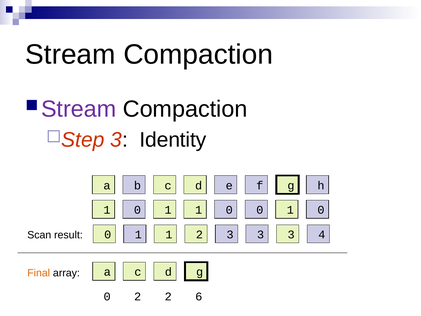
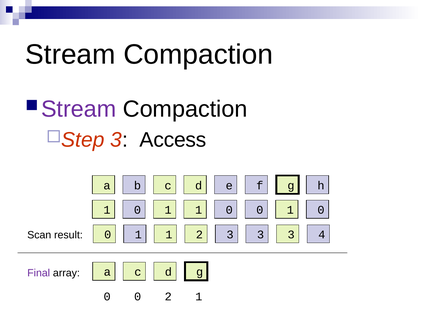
Identity: Identity -> Access
Final colour: orange -> purple
2 at (138, 296): 2 -> 0
2 6: 6 -> 1
